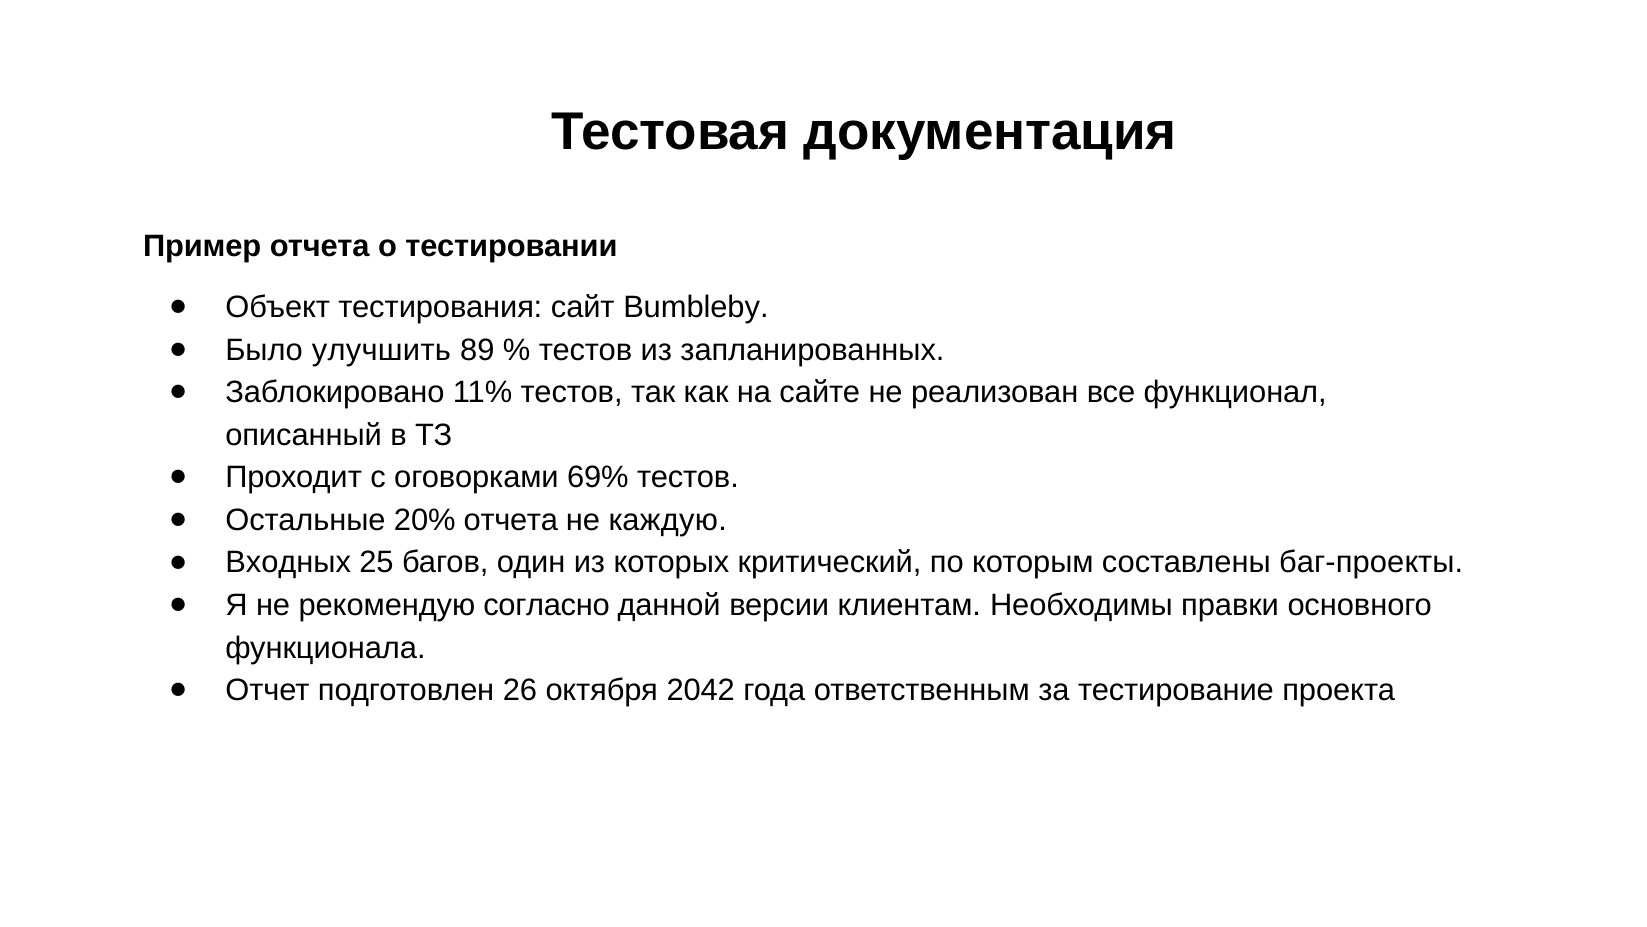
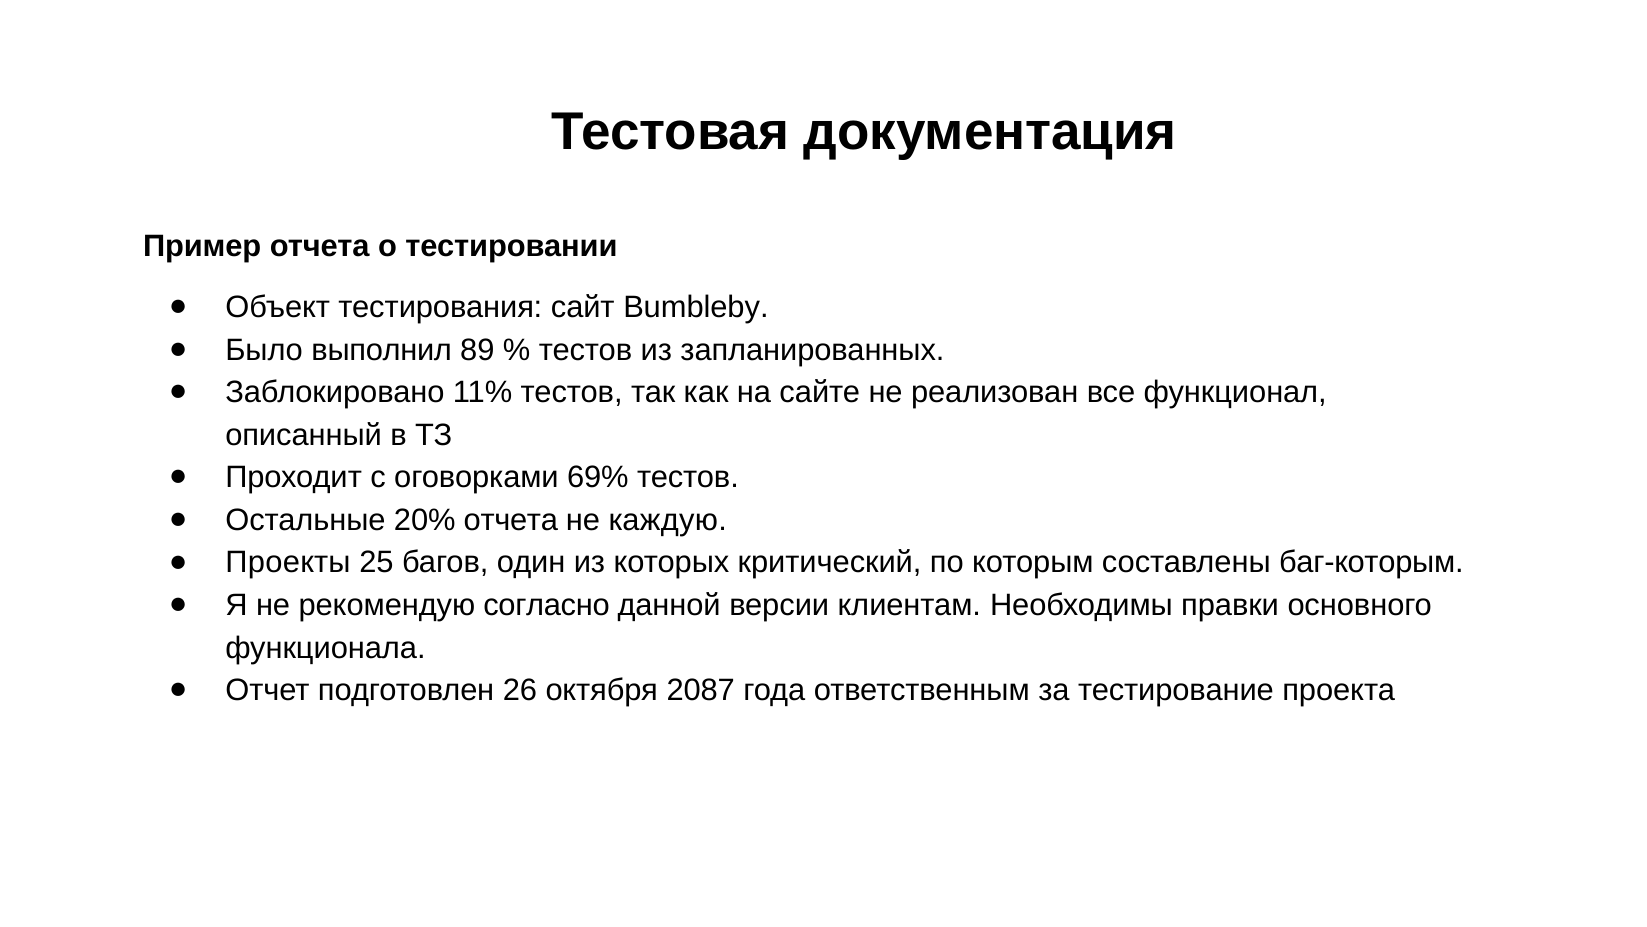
улучшить: улучшить -> выполнил
Входных: Входных -> Проекты
баг-проекты: баг-проекты -> баг-которым
2042: 2042 -> 2087
